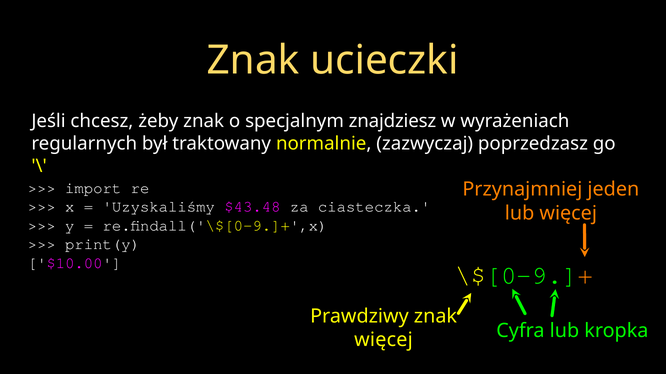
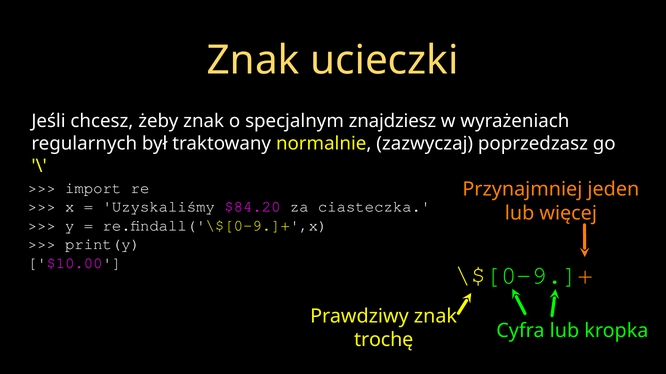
$43.48: $43.48 -> $84.20
więcej at (384, 340): więcej -> trochę
